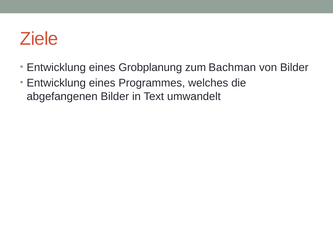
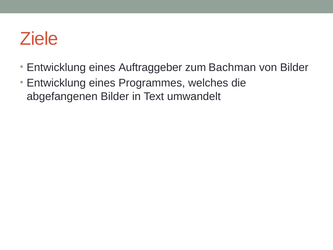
Grobplanung: Grobplanung -> Auftraggeber
